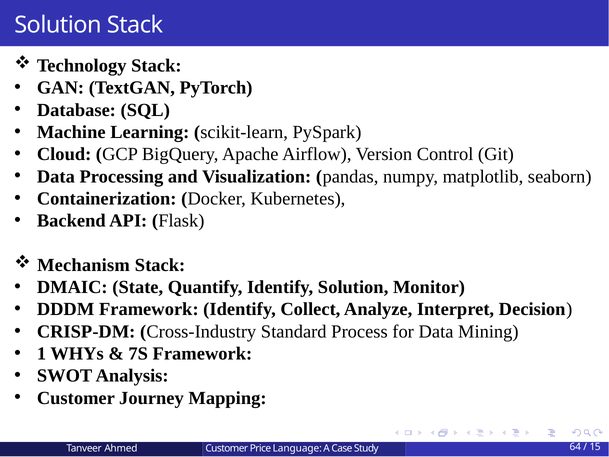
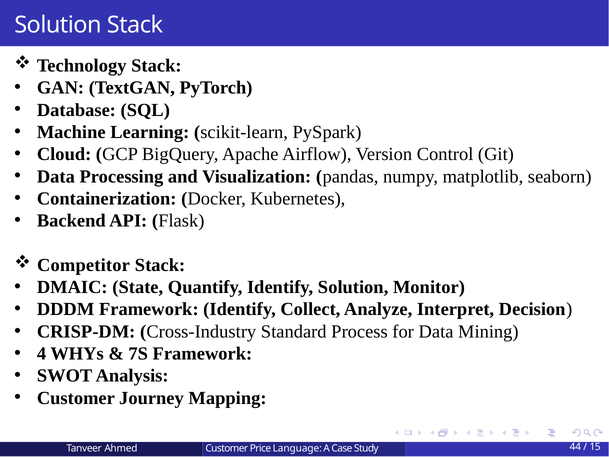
Mechanism: Mechanism -> Competitor
1: 1 -> 4
64: 64 -> 44
